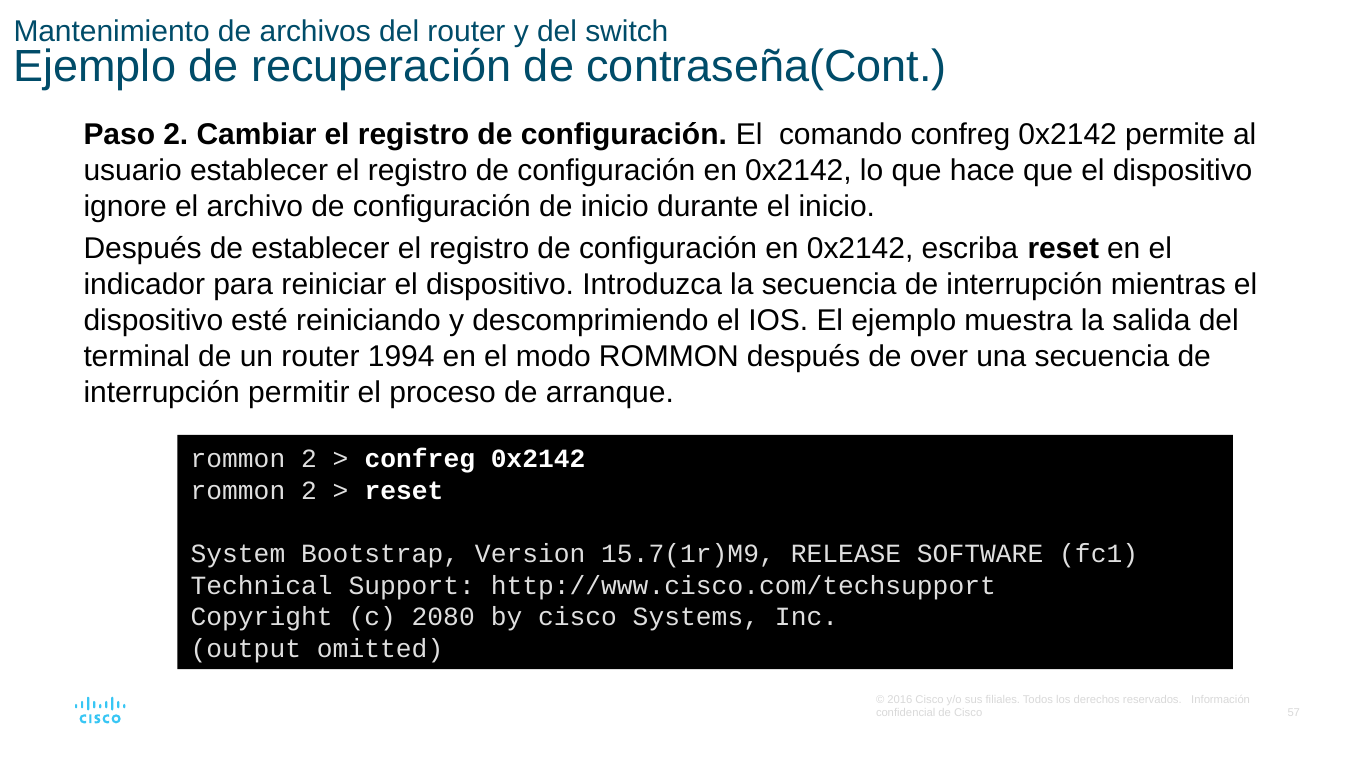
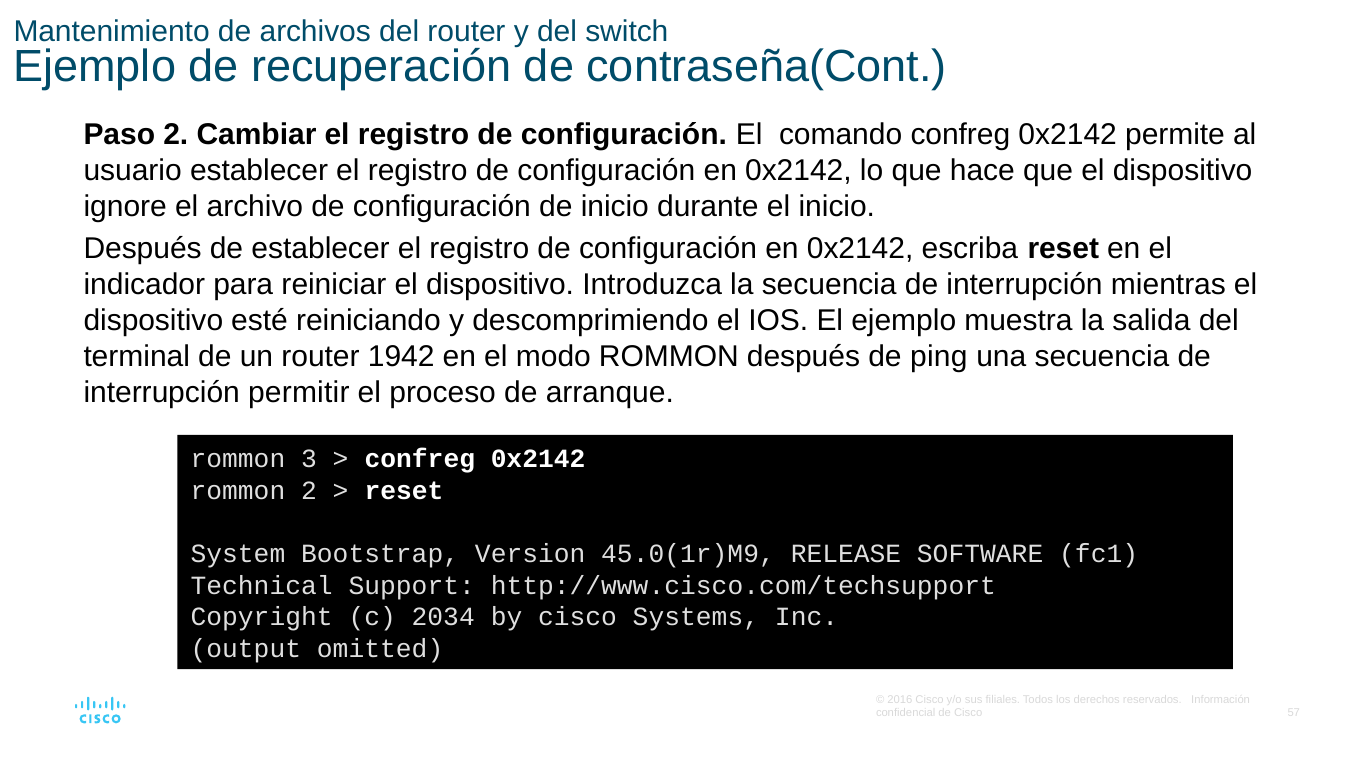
1994: 1994 -> 1942
over: over -> ping
2 at (309, 459): 2 -> 3
15.7(1r)M9: 15.7(1r)M9 -> 45.0(1r)M9
2080: 2080 -> 2034
